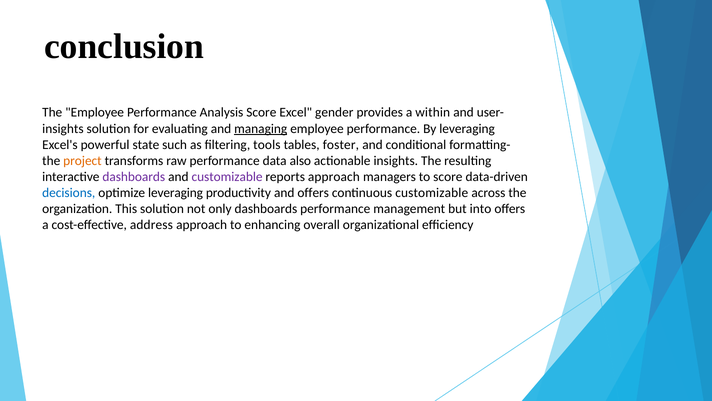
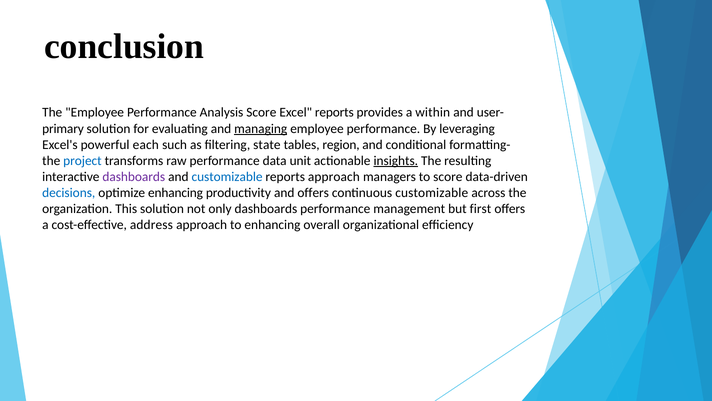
Excel gender: gender -> reports
insights at (63, 128): insights -> primary
state: state -> each
tools: tools -> state
foster: foster -> region
project colour: orange -> blue
also: also -> unit
insights at (396, 161) underline: none -> present
customizable at (227, 177) colour: purple -> blue
optimize leveraging: leveraging -> enhancing
into: into -> first
